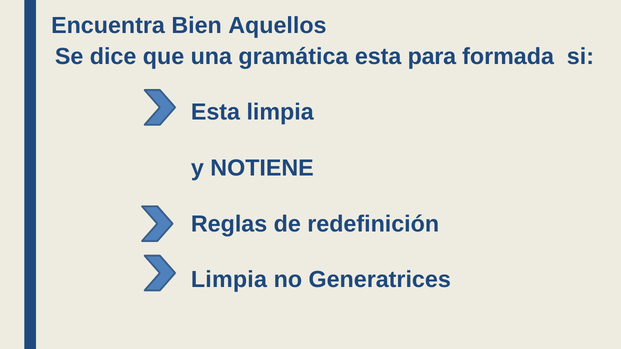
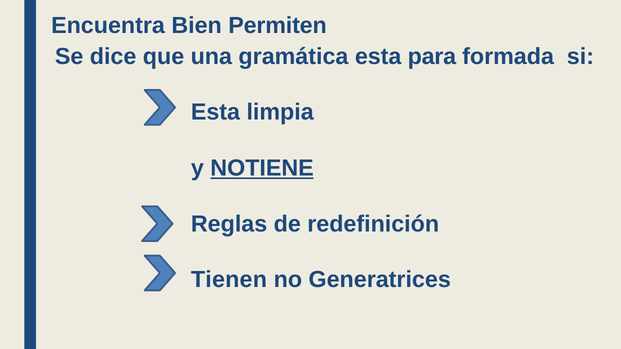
Aquellos: Aquellos -> Permiten
NOTIENE underline: none -> present
Limpia at (229, 280): Limpia -> Tienen
